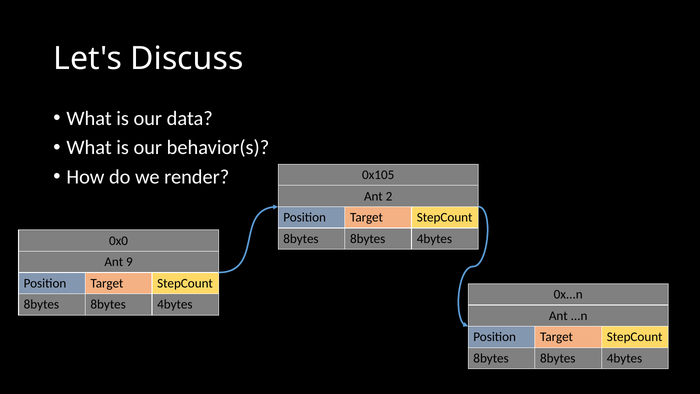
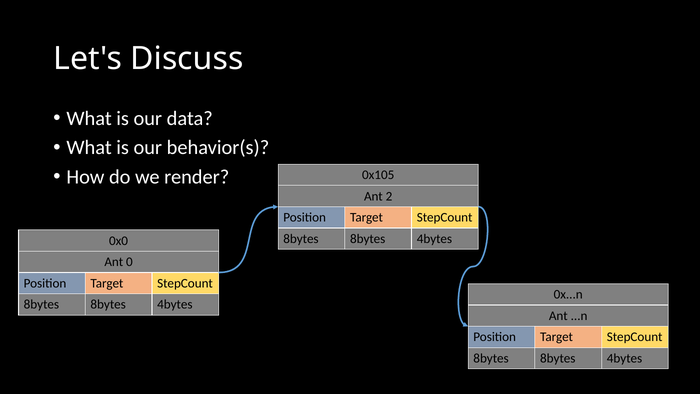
9: 9 -> 0
